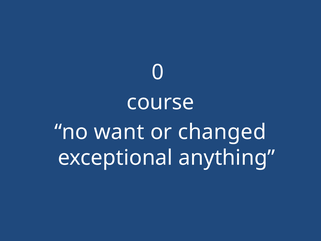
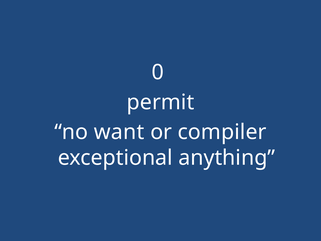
course: course -> permit
changed: changed -> compiler
